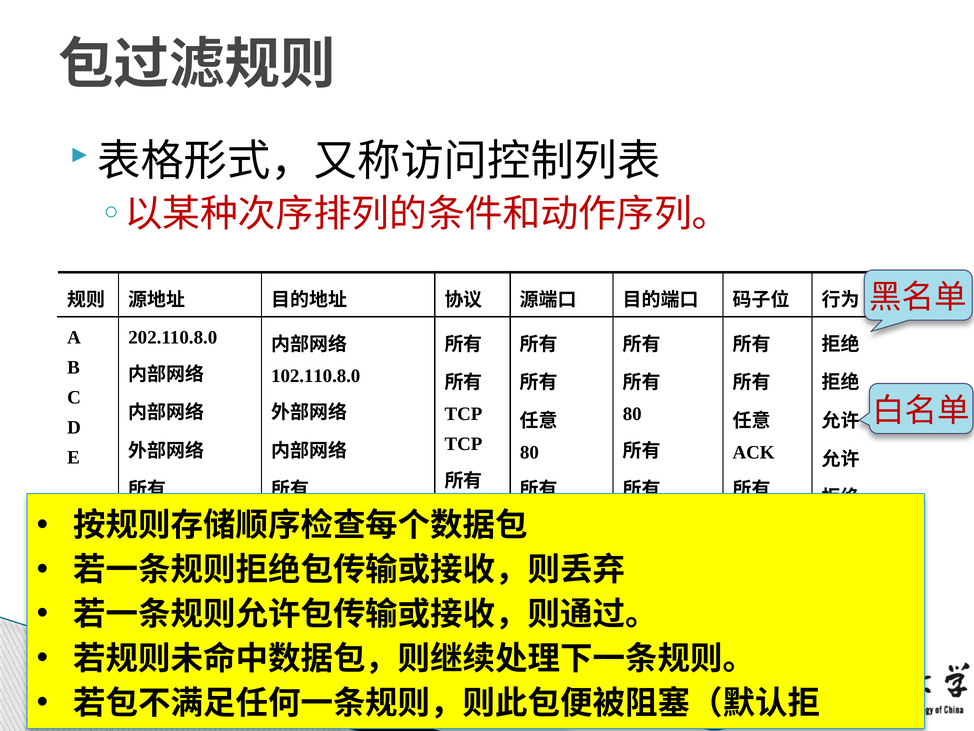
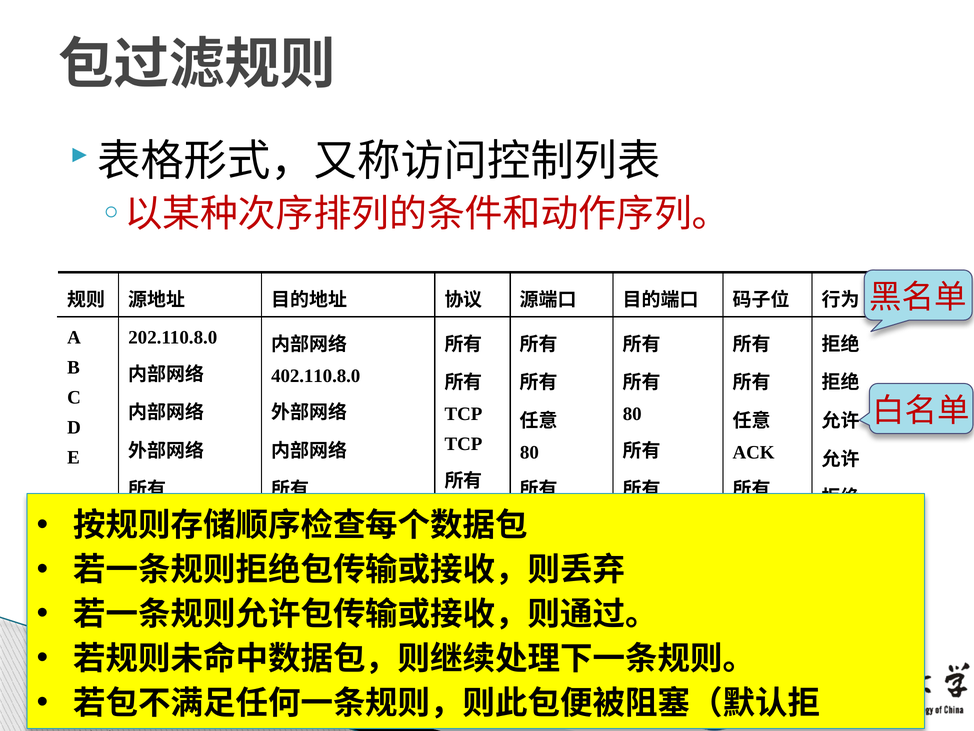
102.110.8.0: 102.110.8.0 -> 402.110.8.0
